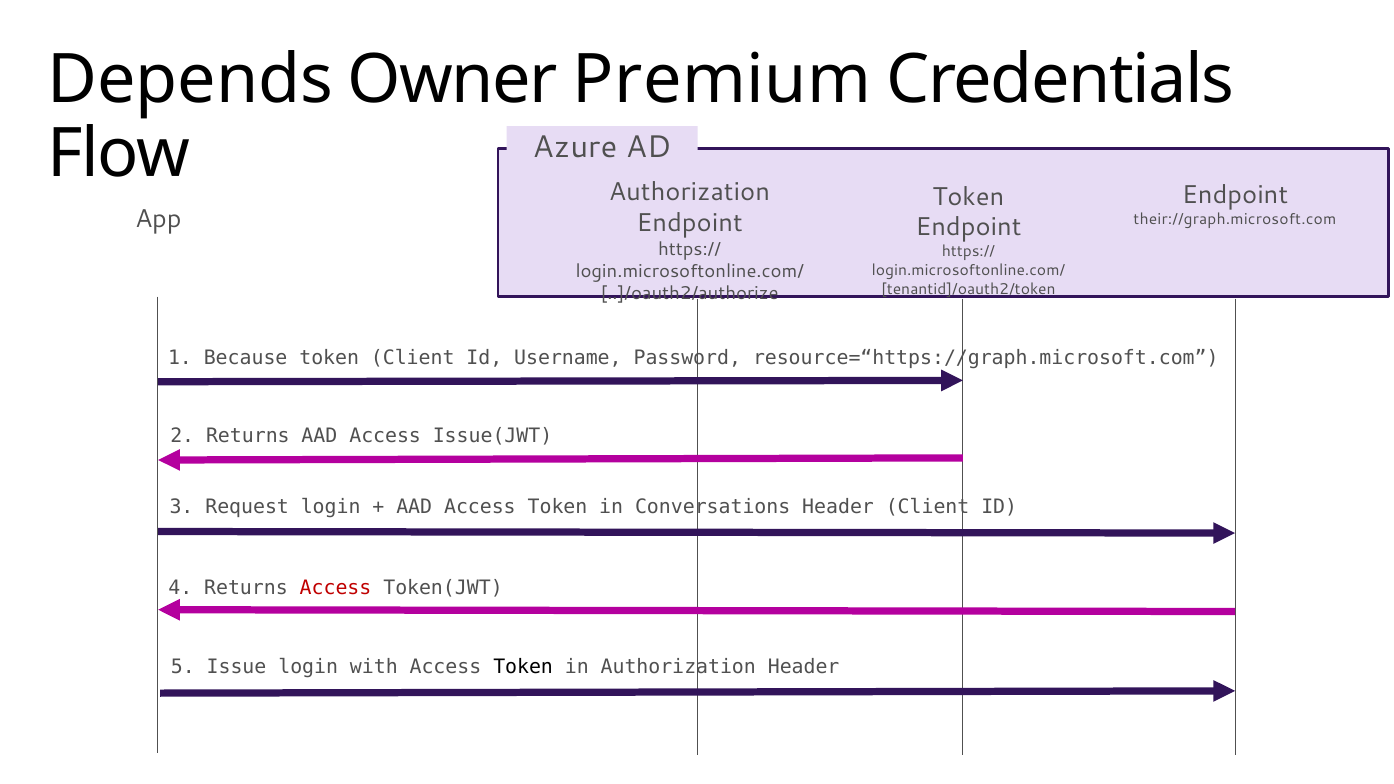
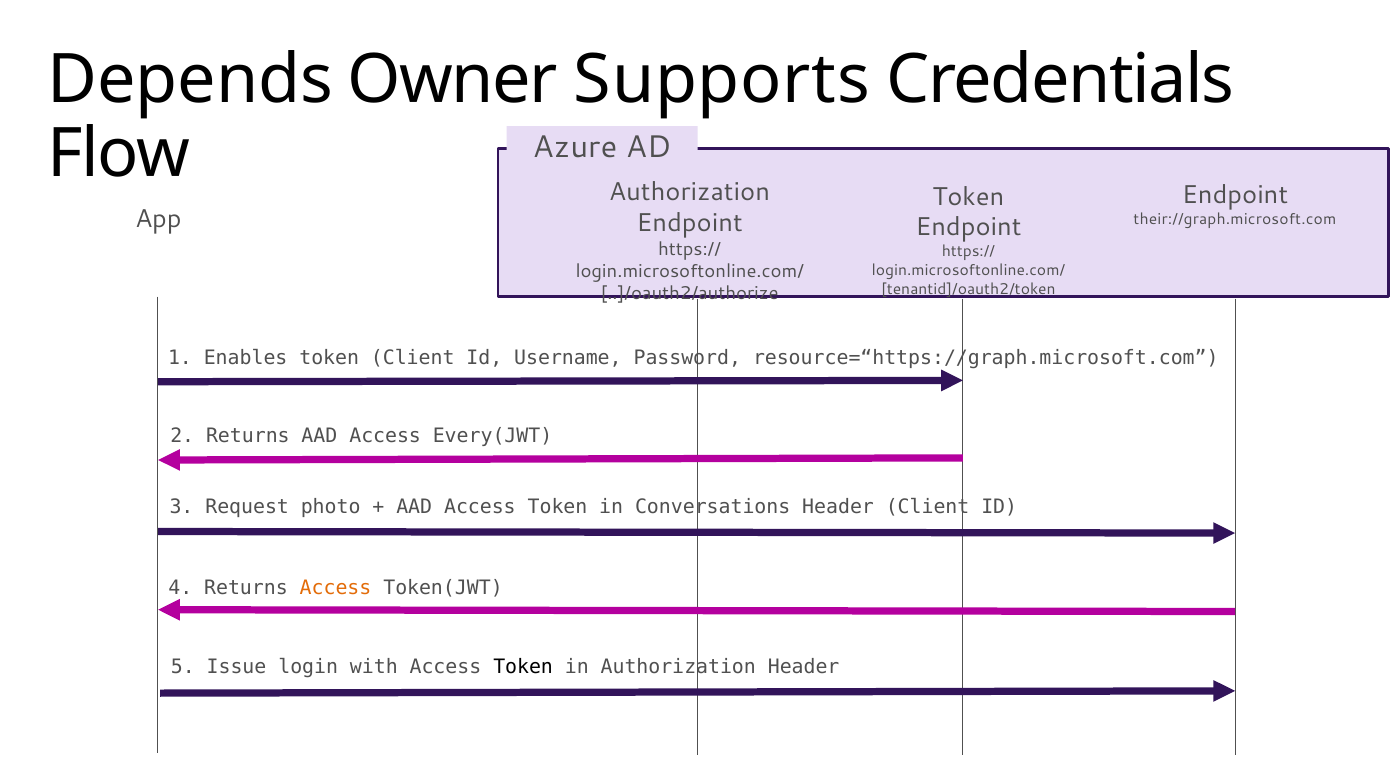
Premium: Premium -> Supports
Because: Because -> Enables
Issue(JWT: Issue(JWT -> Every(JWT
Request login: login -> photo
Access at (336, 588) colour: red -> orange
